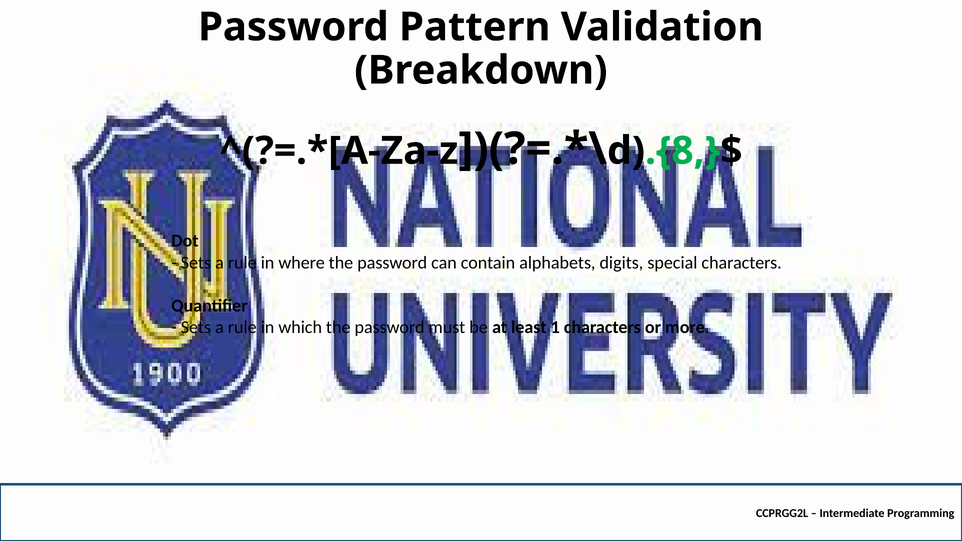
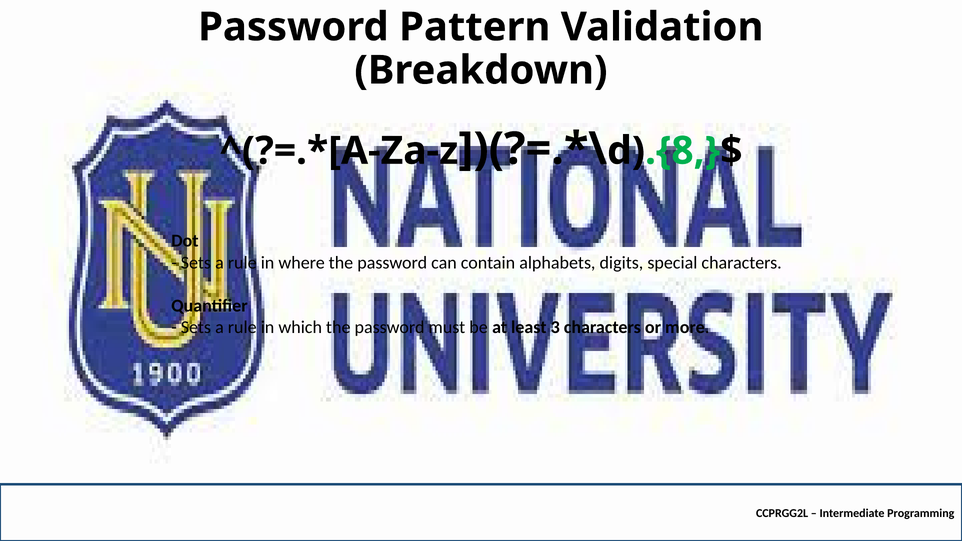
1: 1 -> 3
